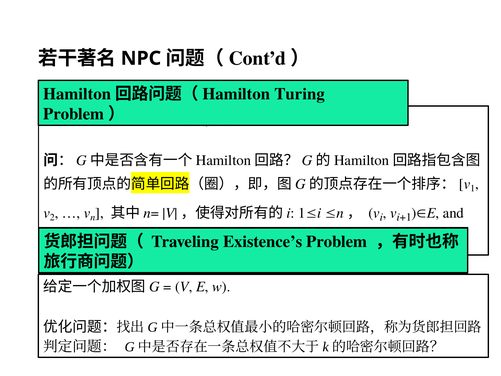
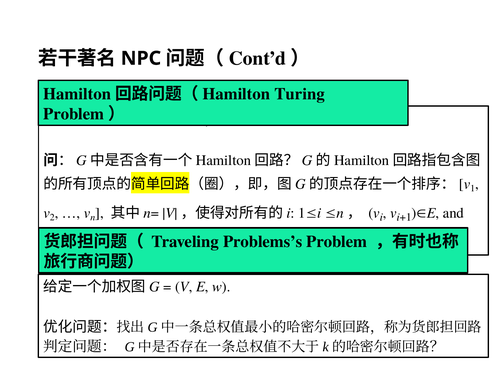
Existence’s: Existence’s -> Problems’s
